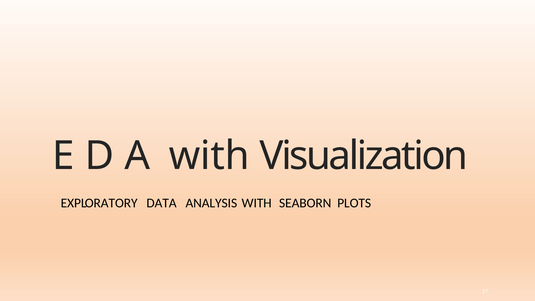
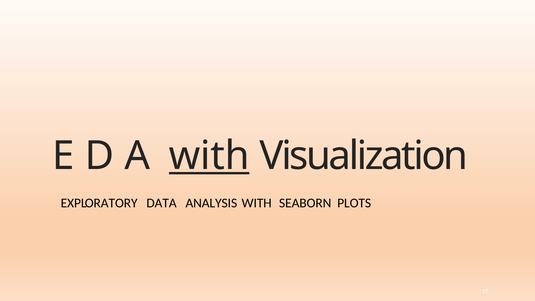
with underline: none -> present
